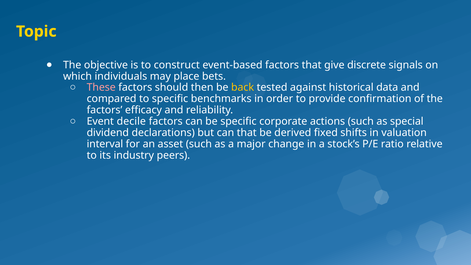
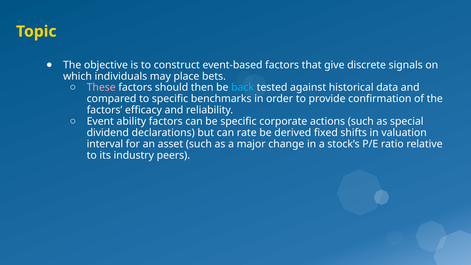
back colour: yellow -> light blue
decile: decile -> ability
can that: that -> rate
